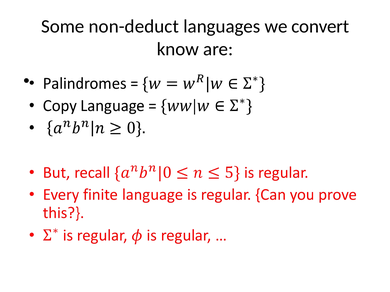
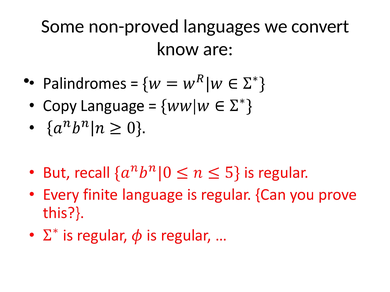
non-deduct: non-deduct -> non-proved
